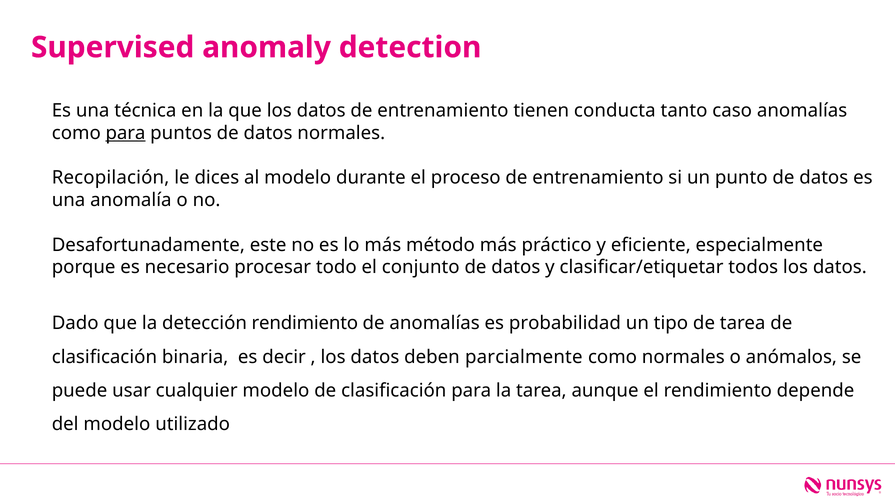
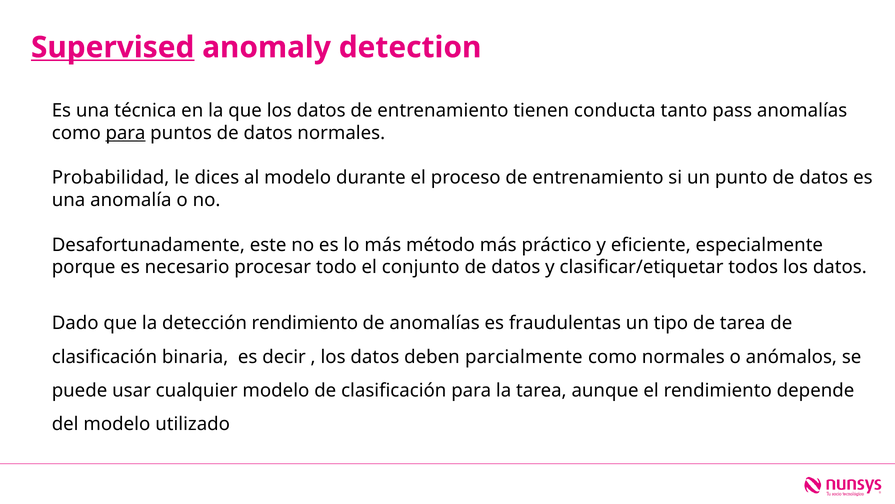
Supervised underline: none -> present
caso: caso -> pass
Recopilación: Recopilación -> Probabilidad
probabilidad: probabilidad -> fraudulentas
